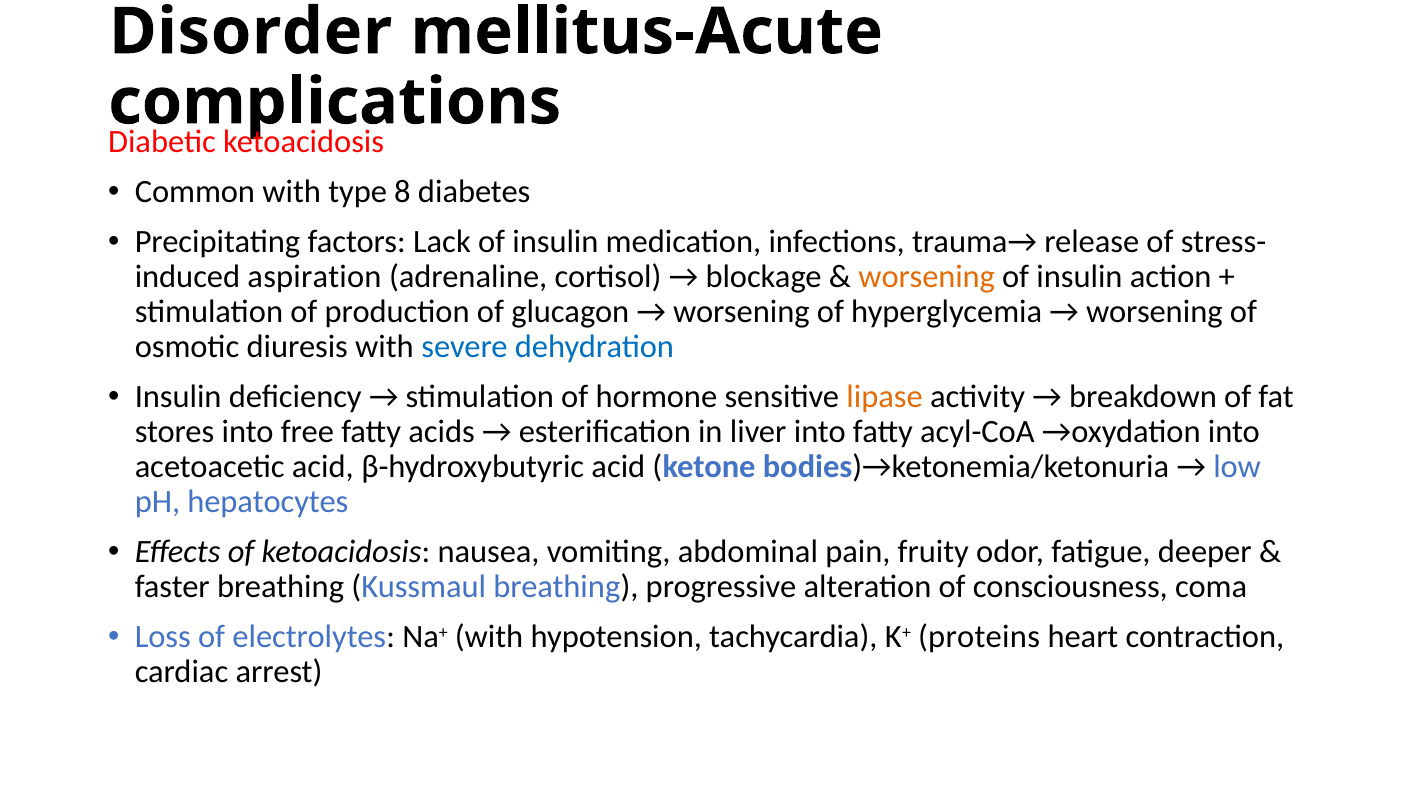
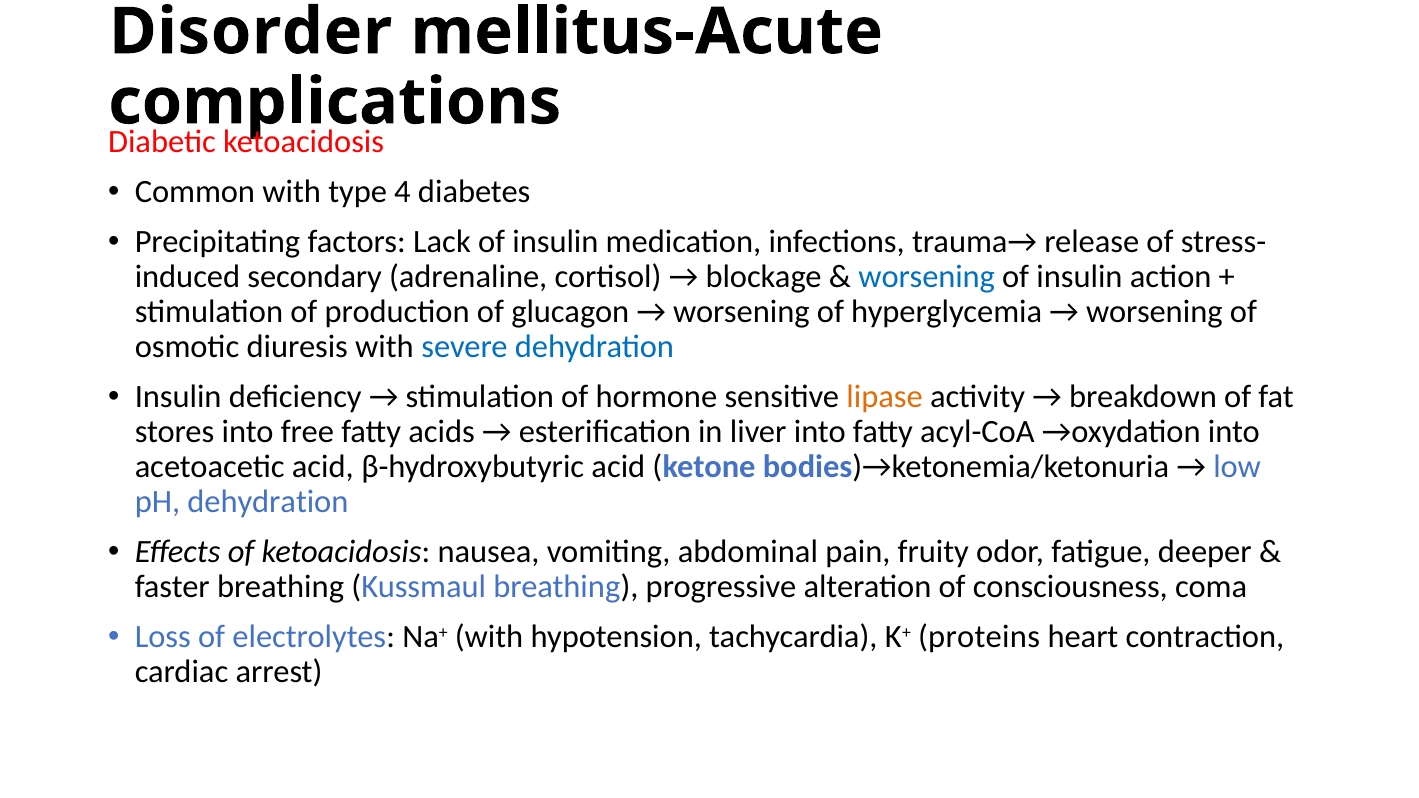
8: 8 -> 4
aspiration: aspiration -> secondary
worsening at (927, 277) colour: orange -> blue
pH hepatocytes: hepatocytes -> dehydration
